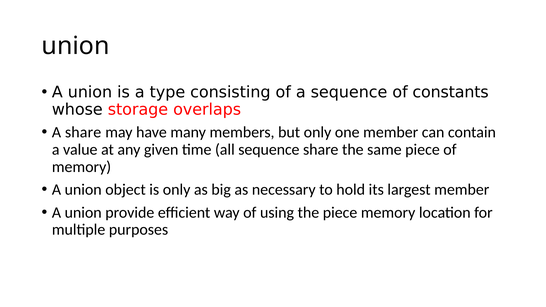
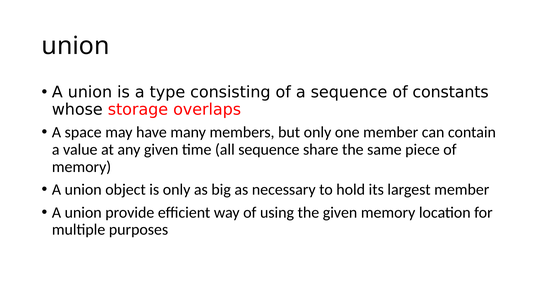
A share: share -> space
the piece: piece -> given
